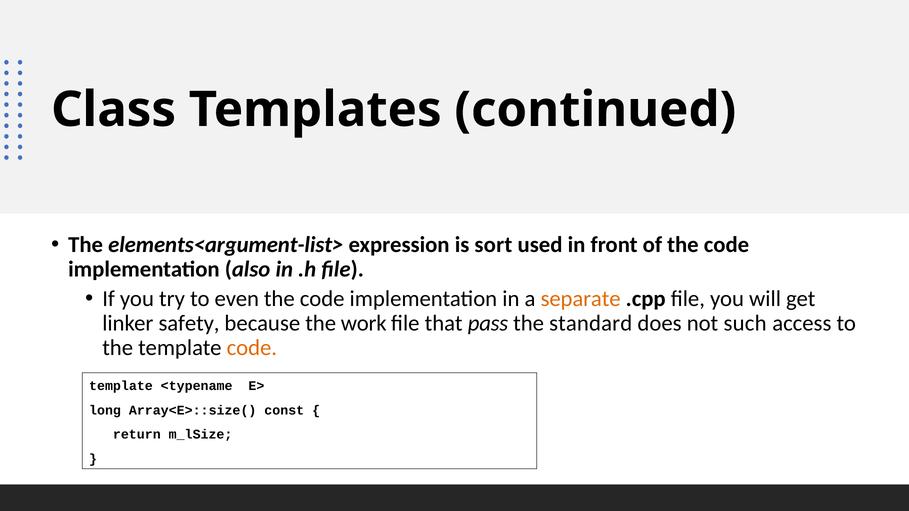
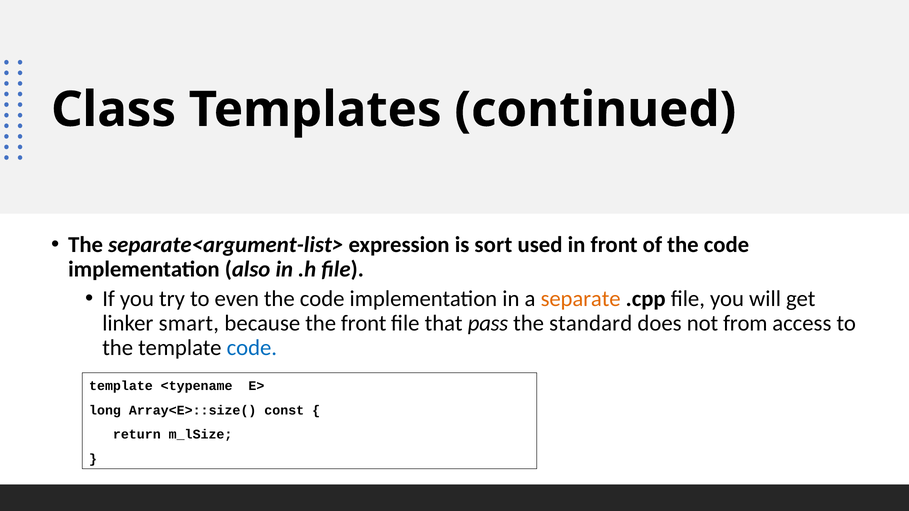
elements<argument-list>: elements<argument-list> -> separate<argument-list>
safety: safety -> smart
the work: work -> front
such: such -> from
code at (252, 348) colour: orange -> blue
